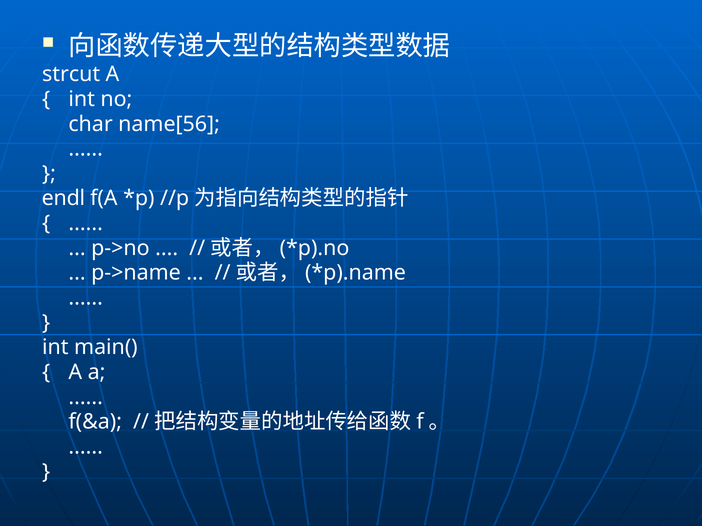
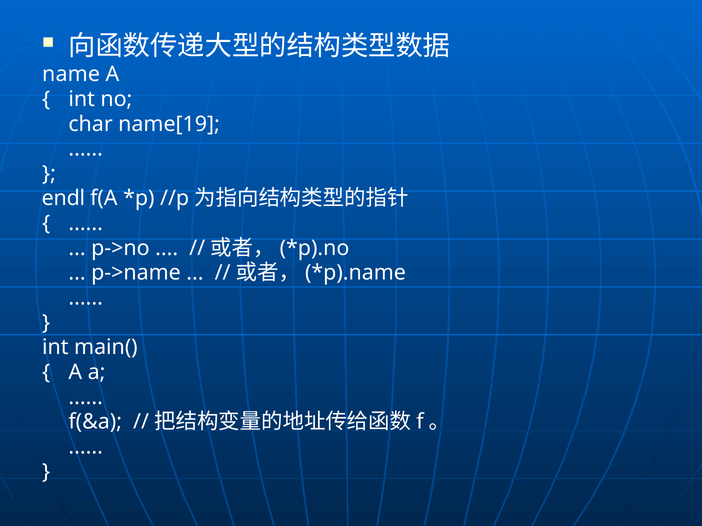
strcut: strcut -> name
name[56: name[56 -> name[19
